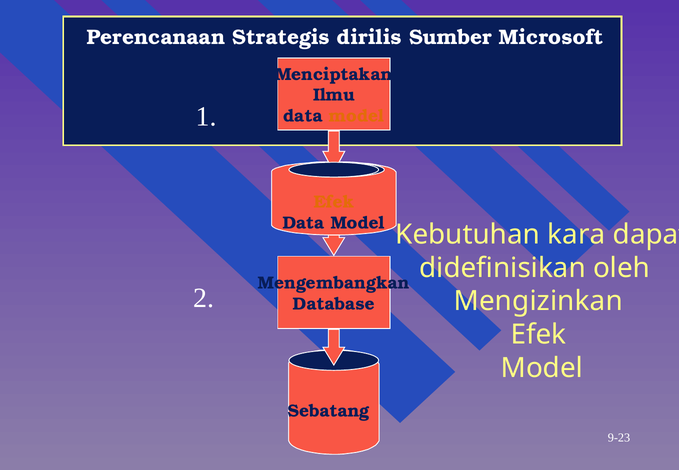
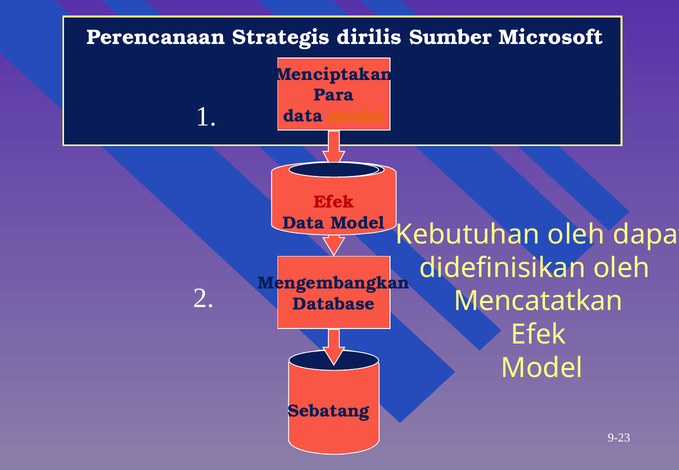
Ilmu: Ilmu -> Para
Efek at (334, 202) colour: orange -> red
Kebutuhan kara: kara -> oleh
Mengizinkan: Mengizinkan -> Mencatatkan
